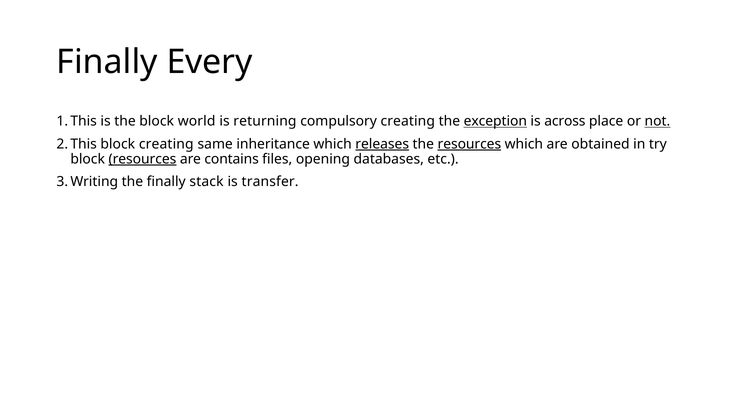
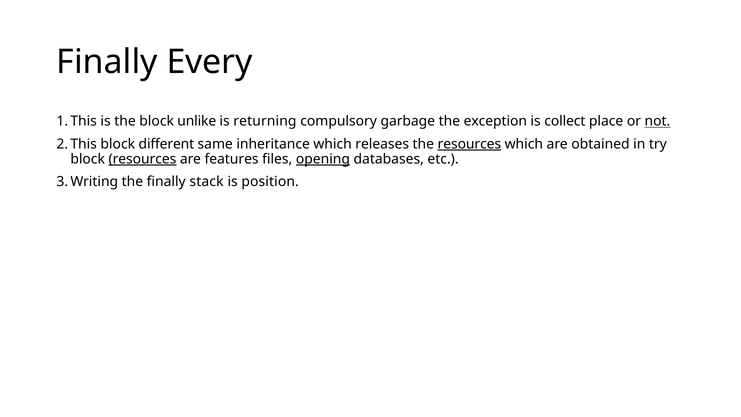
world: world -> unlike
compulsory creating: creating -> garbage
exception underline: present -> none
across: across -> collect
block creating: creating -> different
releases underline: present -> none
contains: contains -> features
opening underline: none -> present
transfer: transfer -> position
